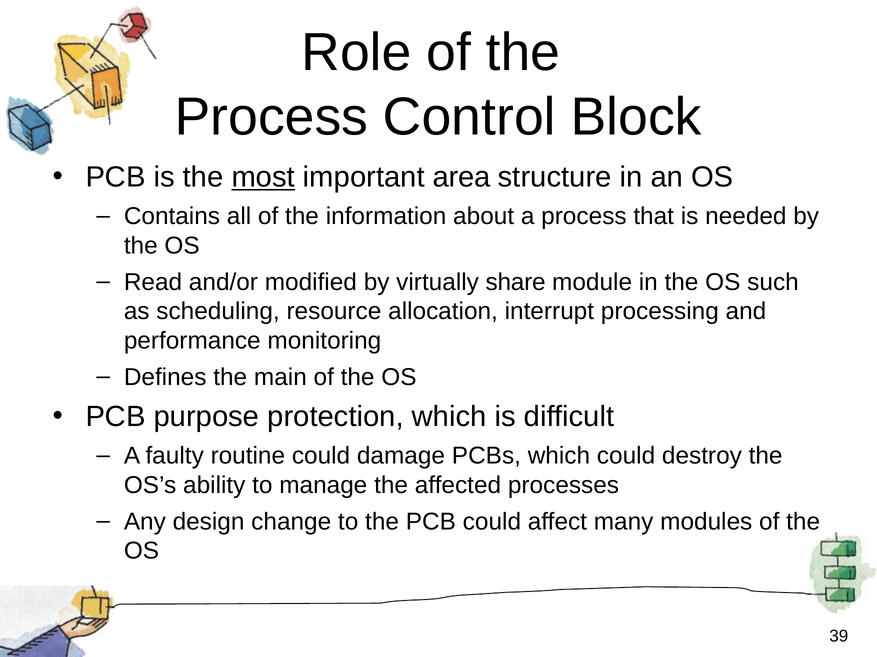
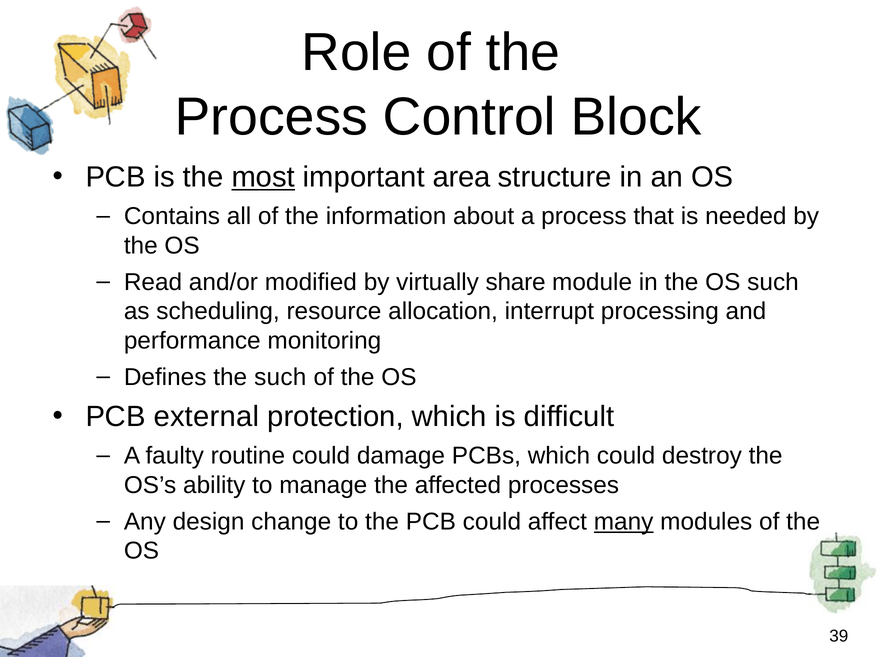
the main: main -> such
purpose: purpose -> external
many underline: none -> present
